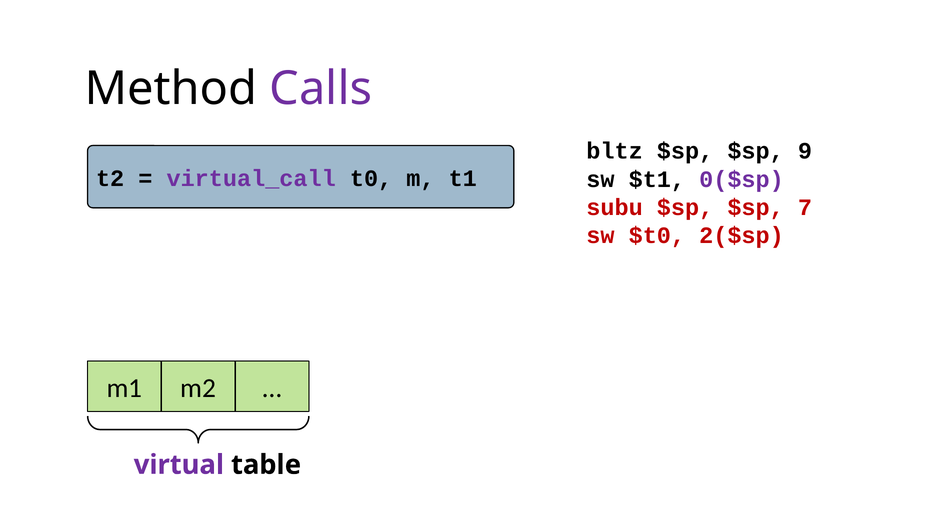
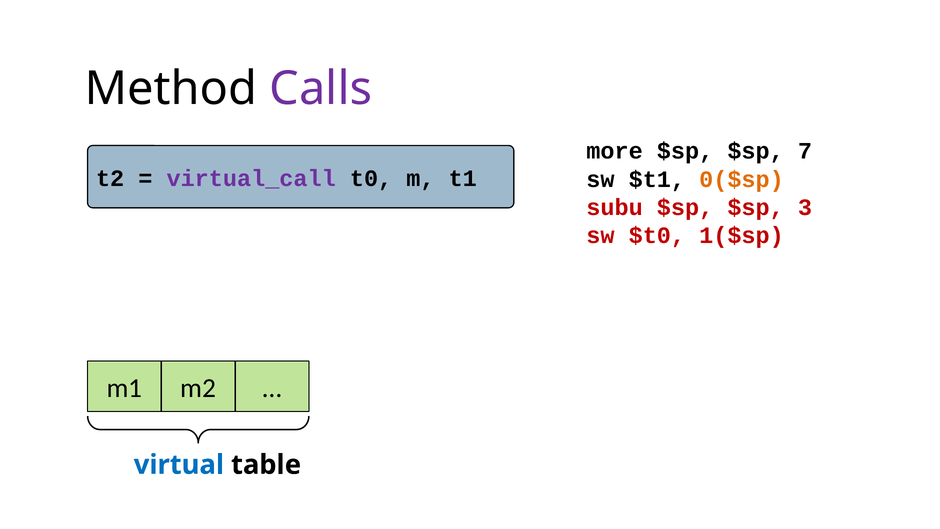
bltz: bltz -> more
9: 9 -> 7
0($sp colour: purple -> orange
7: 7 -> 3
2($sp: 2($sp -> 1($sp
virtual colour: purple -> blue
